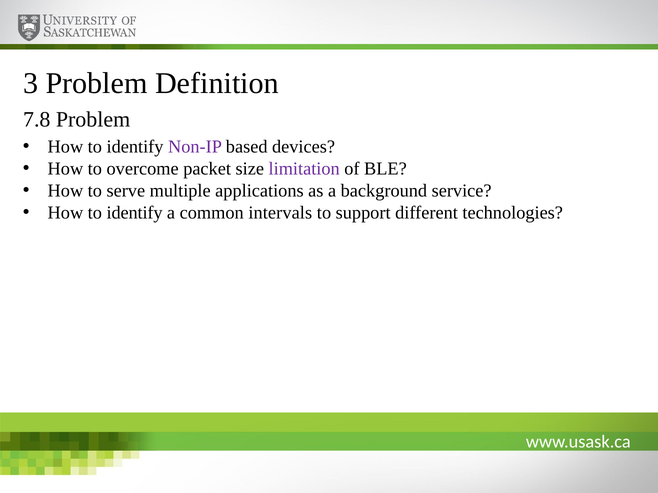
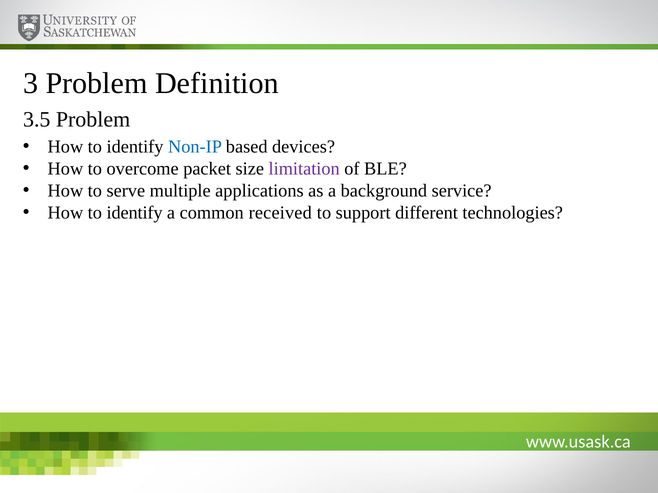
7.8: 7.8 -> 3.5
Non-IP colour: purple -> blue
intervals: intervals -> received
